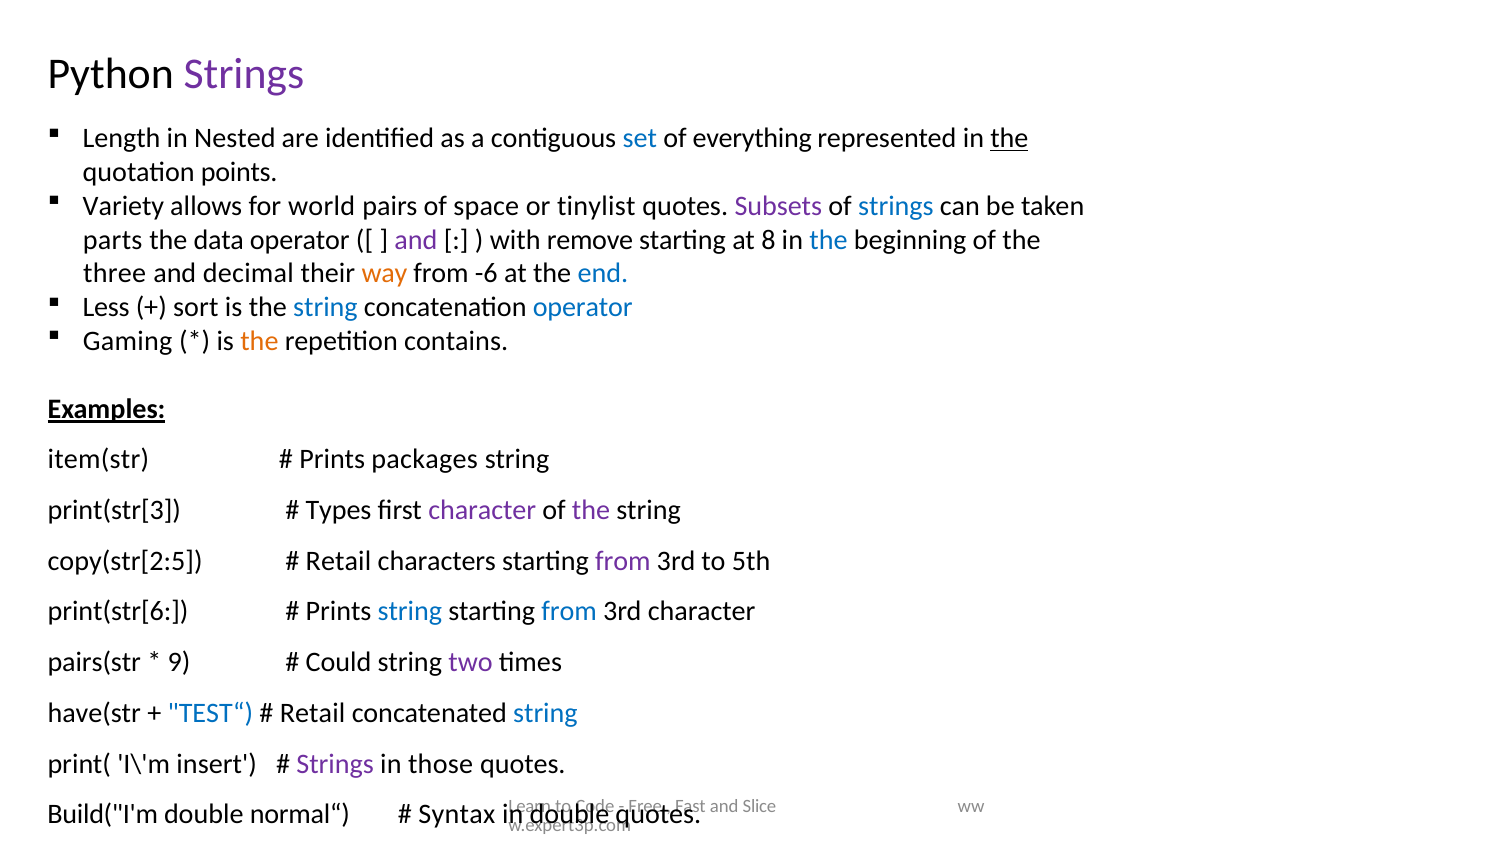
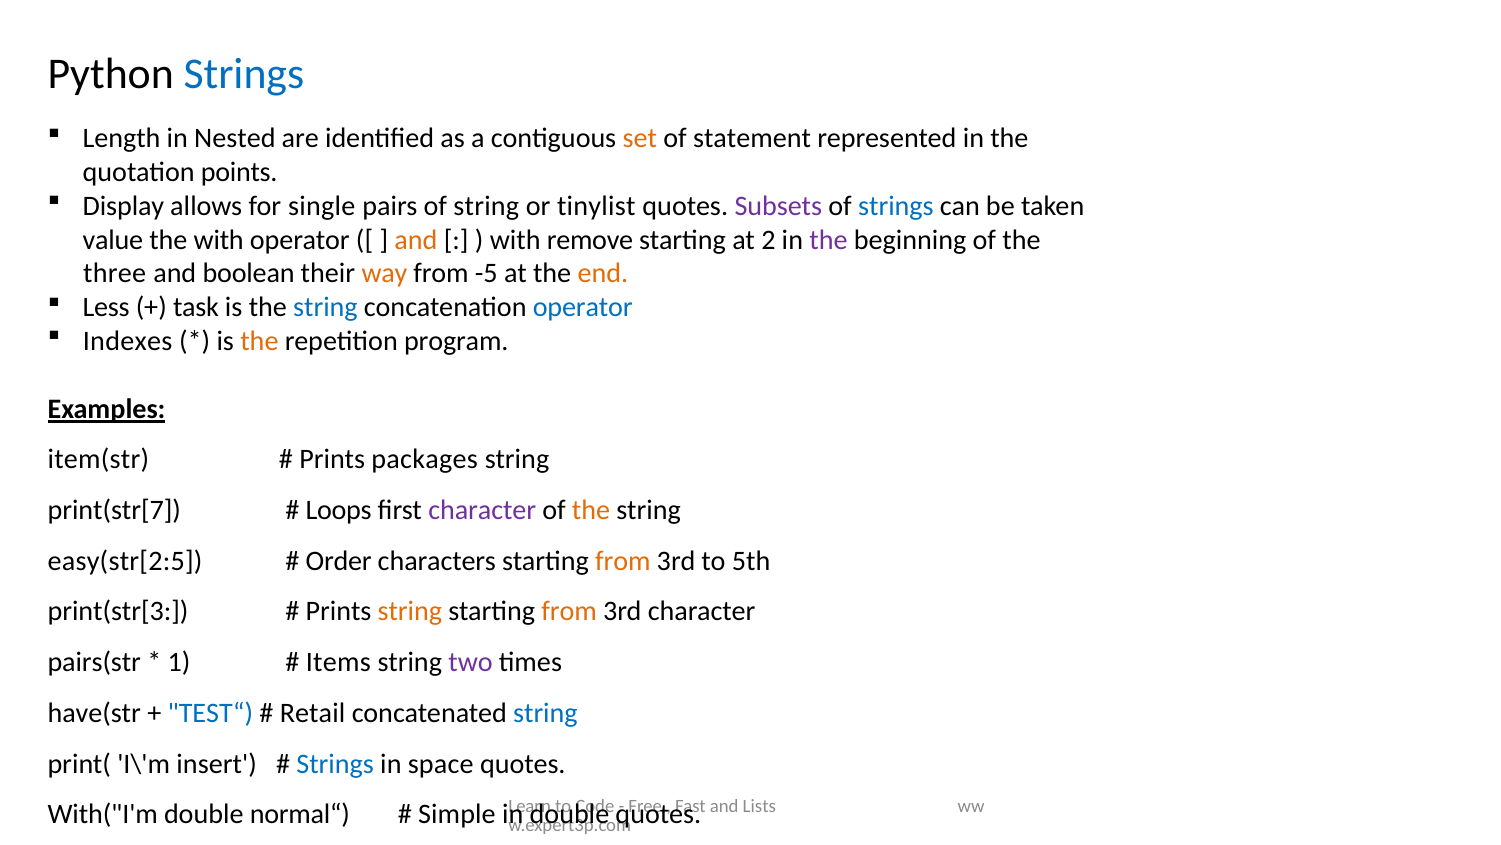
Strings at (244, 74) colour: purple -> blue
set colour: blue -> orange
everything: everything -> statement
the at (1009, 138) underline: present -> none
Variety: Variety -> Display
world: world -> single
of space: space -> string
parts: parts -> value
the data: data -> with
and at (416, 240) colour: purple -> orange
8: 8 -> 2
the at (829, 240) colour: blue -> purple
decimal: decimal -> boolean
-6: -6 -> -5
end colour: blue -> orange
sort: sort -> task
Gaming: Gaming -> Indexes
contains: contains -> program
print(str[3: print(str[3 -> print(str[7
Types: Types -> Loops
the at (591, 510) colour: purple -> orange
copy(str[2:5: copy(str[2:5 -> easy(str[2:5
Retail at (338, 560): Retail -> Order
from at (623, 560) colour: purple -> orange
print(str[6: print(str[6 -> print(str[3
string at (410, 611) colour: blue -> orange
from at (569, 611) colour: blue -> orange
9: 9 -> 1
Could: Could -> Items
Strings at (335, 763) colour: purple -> blue
those: those -> space
Slice: Slice -> Lists
Build("I'm: Build("I'm -> With("I'm
Syntax: Syntax -> Simple
